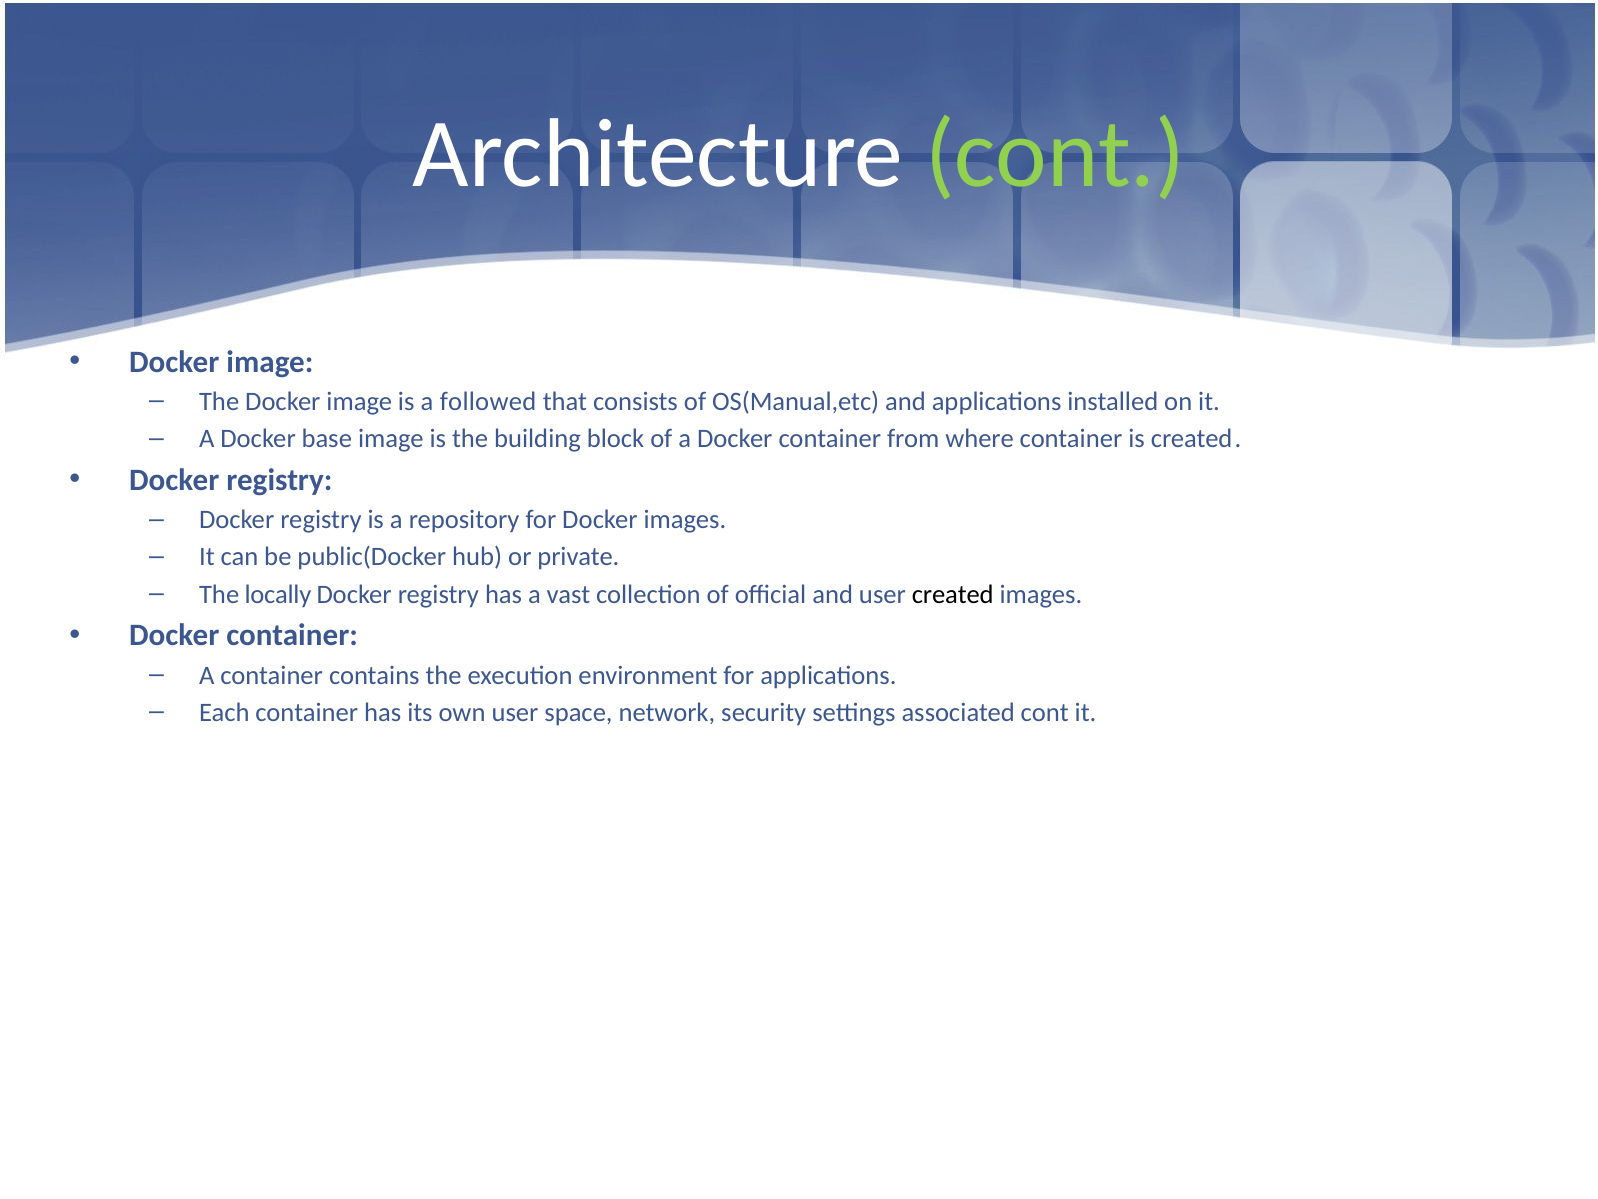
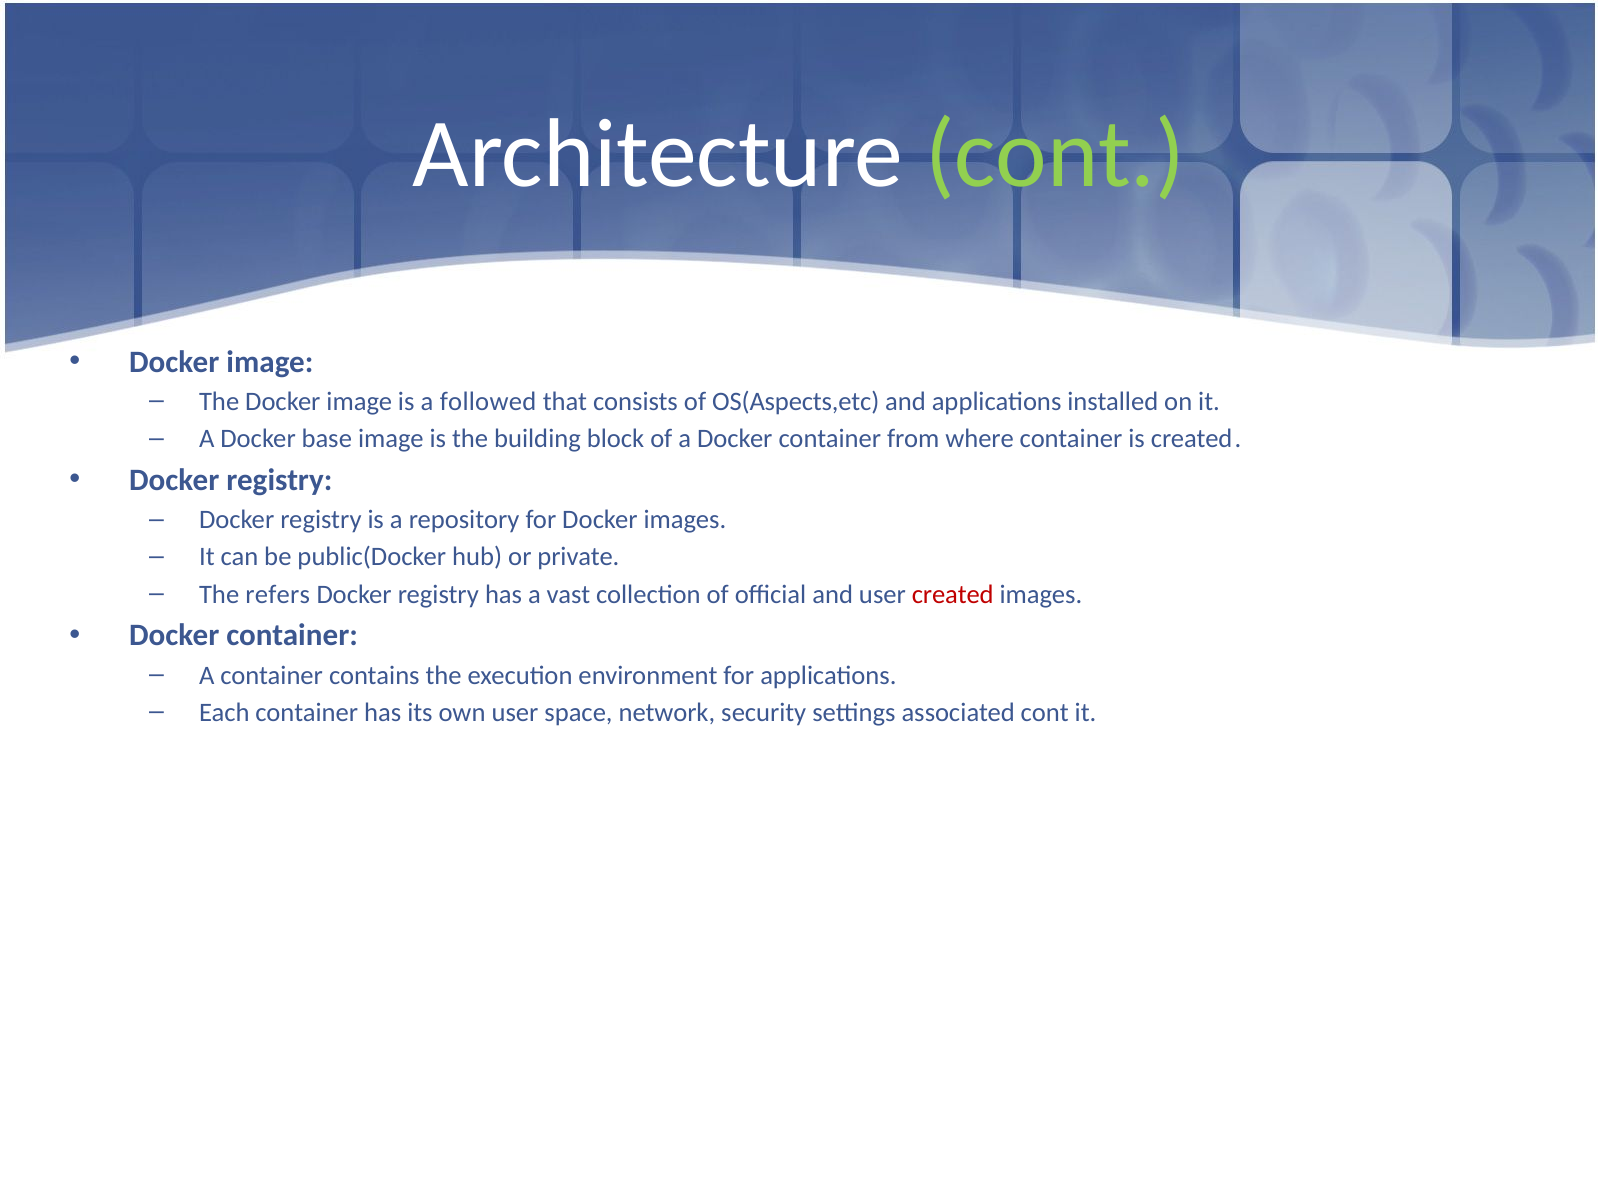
OS(Manual,etc: OS(Manual,etc -> OS(Aspects,etc
locally: locally -> refers
created at (953, 594) colour: black -> red
